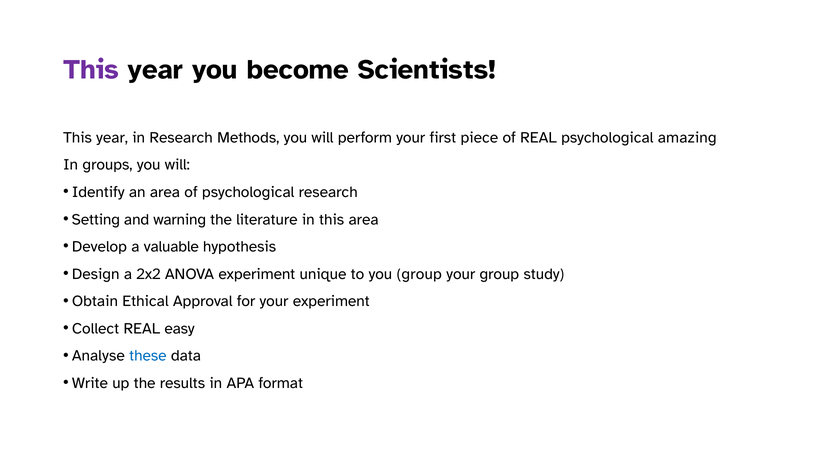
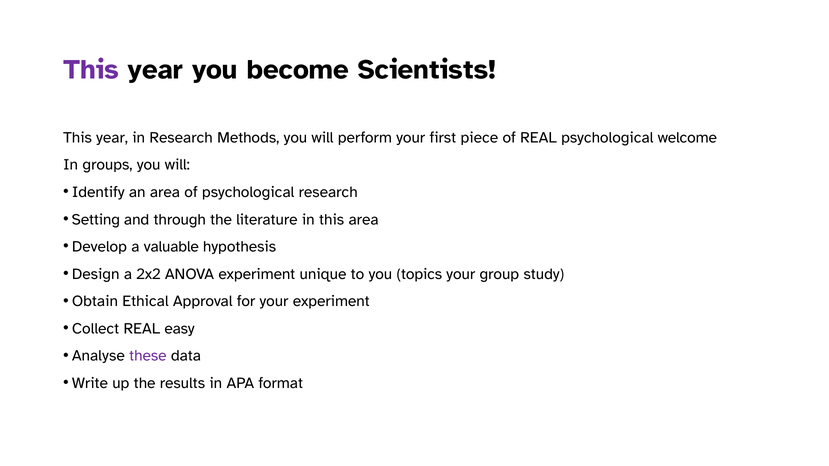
amazing: amazing -> welcome
warning: warning -> through
you group: group -> topics
these colour: blue -> purple
